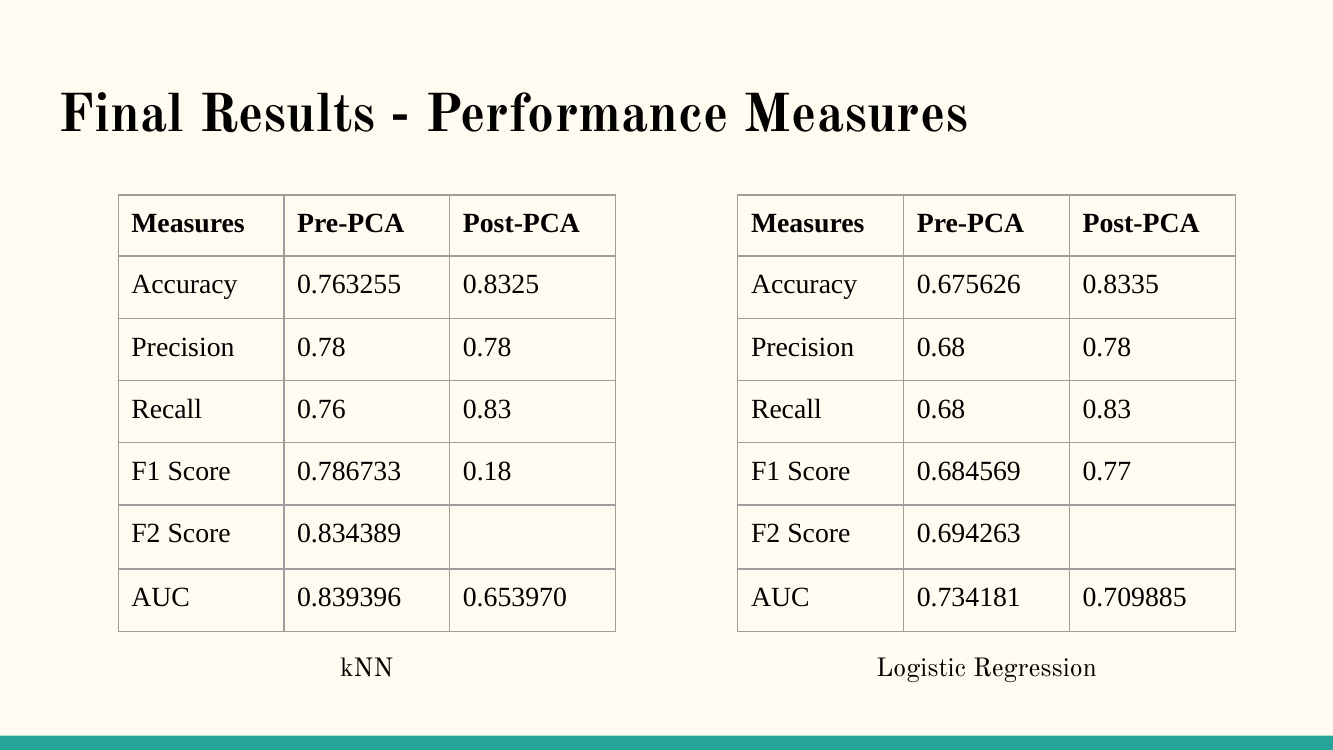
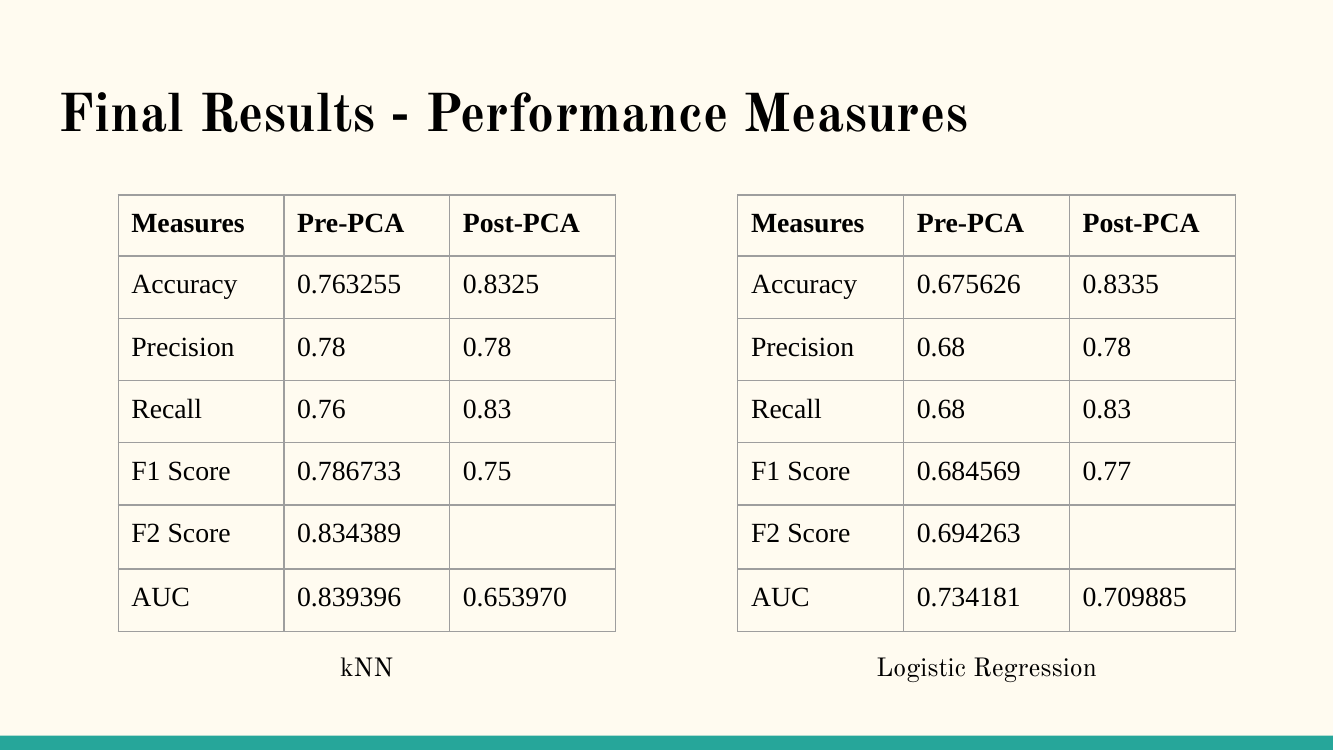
0.18: 0.18 -> 0.75
